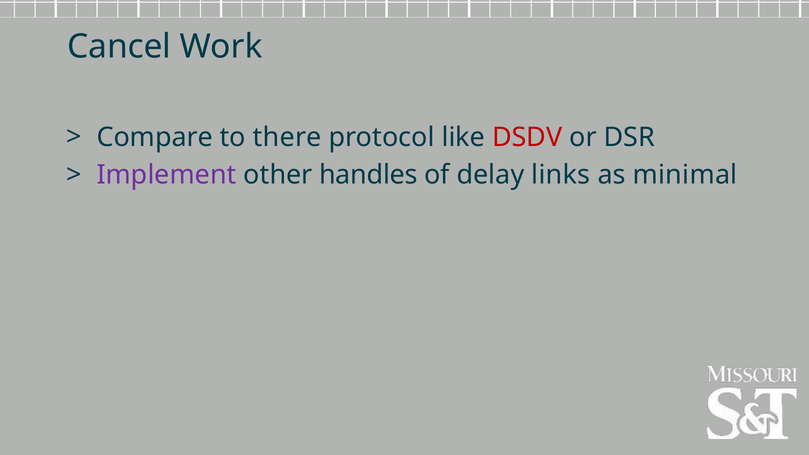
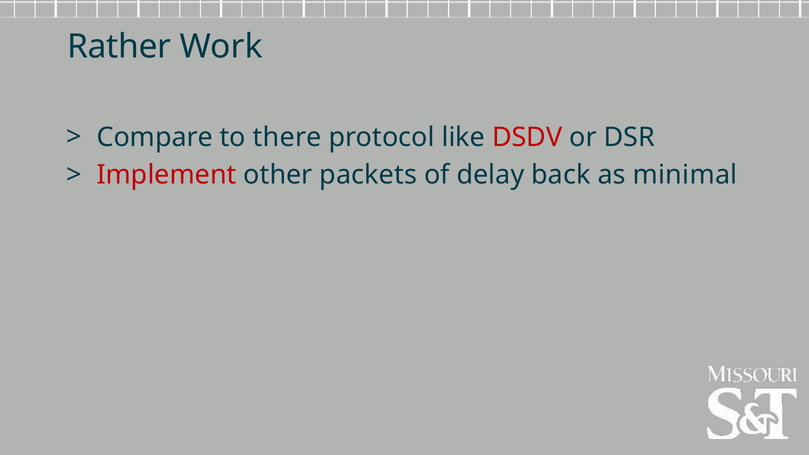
Cancel: Cancel -> Rather
Implement colour: purple -> red
handles: handles -> packets
links: links -> back
